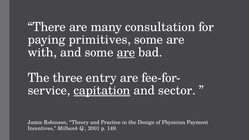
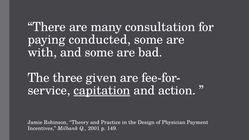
primitives: primitives -> conducted
are at (126, 52) underline: present -> none
entry: entry -> given
sector: sector -> action
